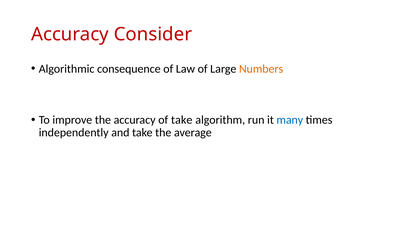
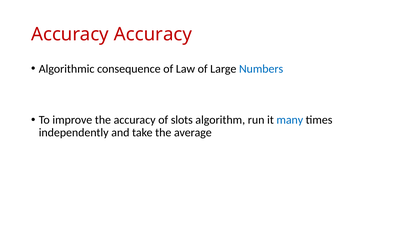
Accuracy Consider: Consider -> Accuracy
Numbers colour: orange -> blue
of take: take -> slots
